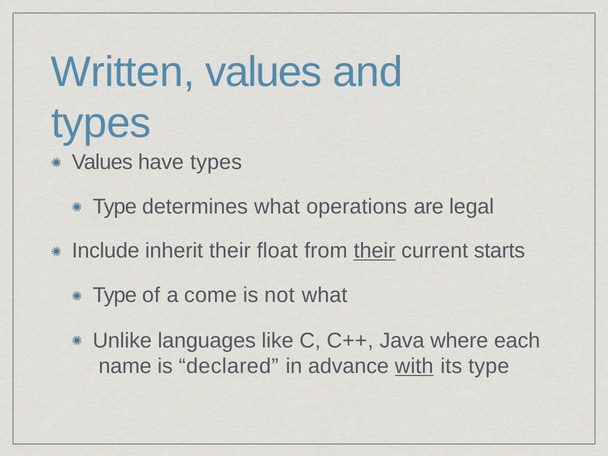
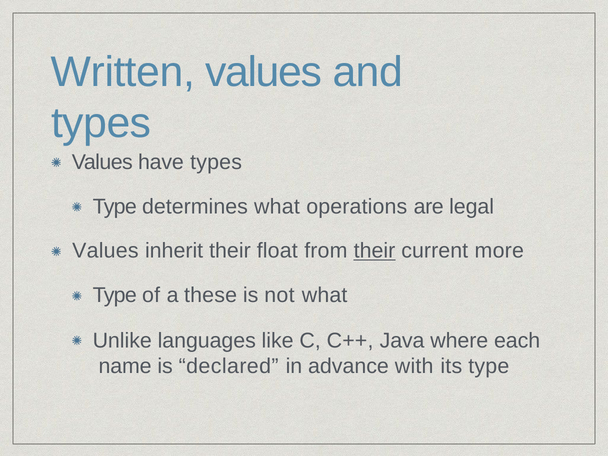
Include at (106, 251): Include -> Values
starts: starts -> more
come: come -> these
with underline: present -> none
